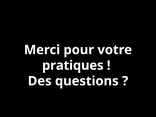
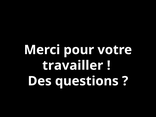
pratiques: pratiques -> travailler
